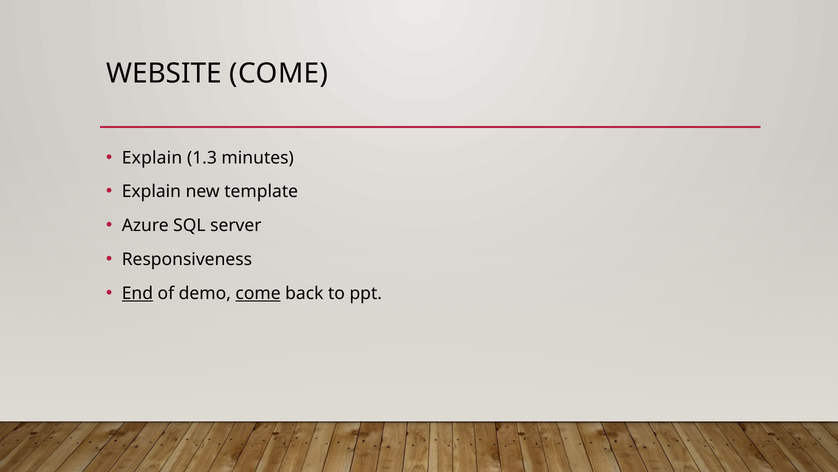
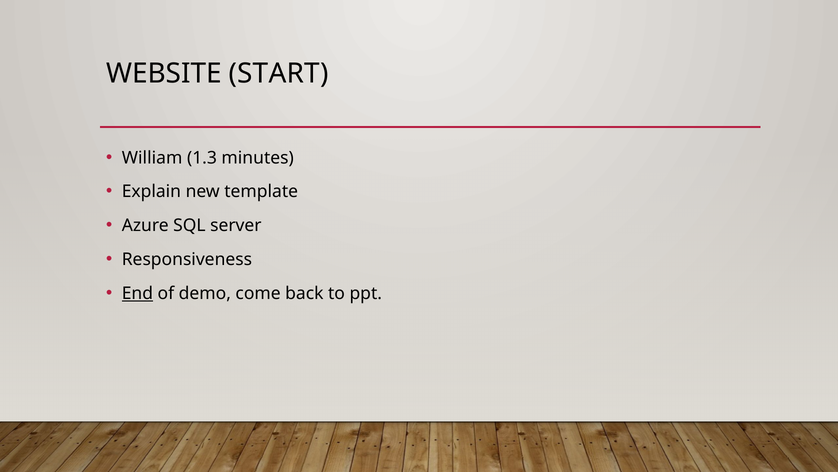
WEBSITE COME: COME -> START
Explain at (152, 158): Explain -> William
come at (258, 293) underline: present -> none
